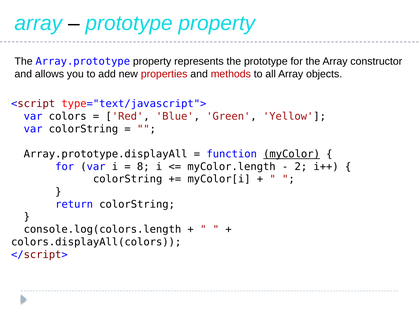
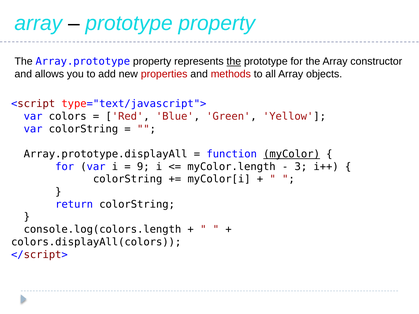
the at (234, 61) underline: none -> present
8: 8 -> 9
2: 2 -> 3
